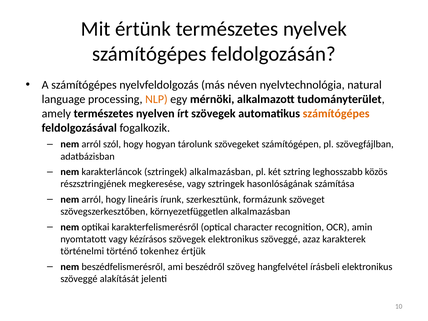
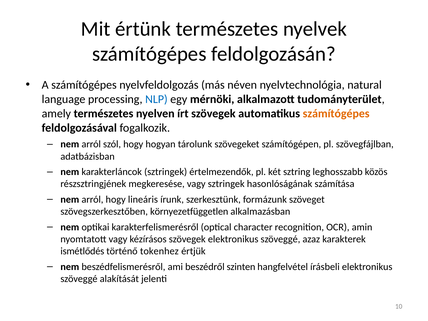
NLP colour: orange -> blue
sztringek alkalmazásban: alkalmazásban -> értelmezendők
történelmi: történelmi -> ismétlődés
szöveg: szöveg -> szinten
